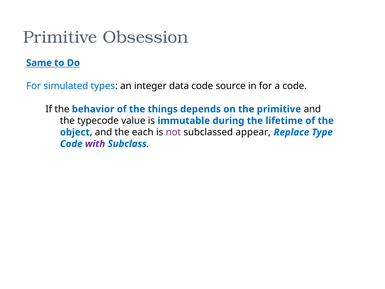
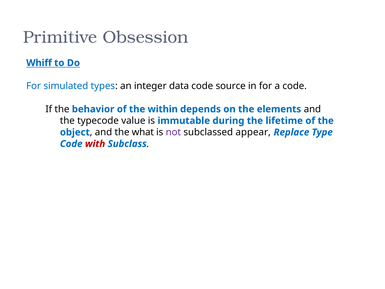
Same: Same -> Whiff
things: things -> within
the primitive: primitive -> elements
each: each -> what
with colour: purple -> red
